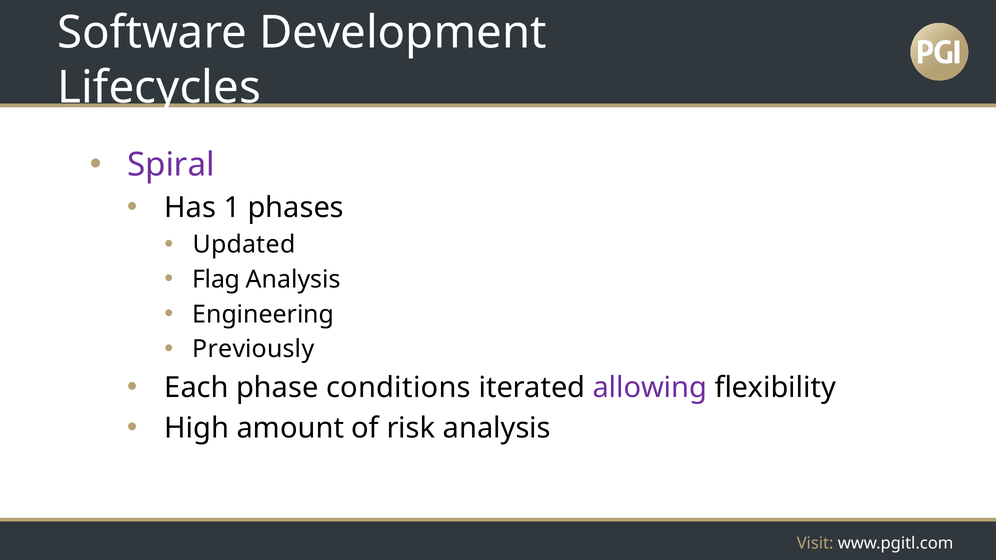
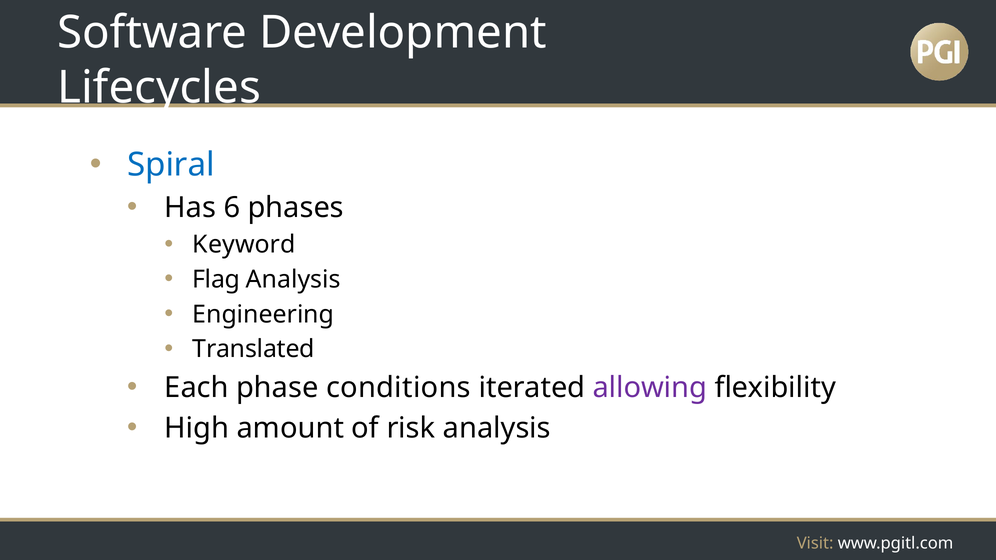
Spiral colour: purple -> blue
1: 1 -> 6
Updated: Updated -> Keyword
Previously: Previously -> Translated
